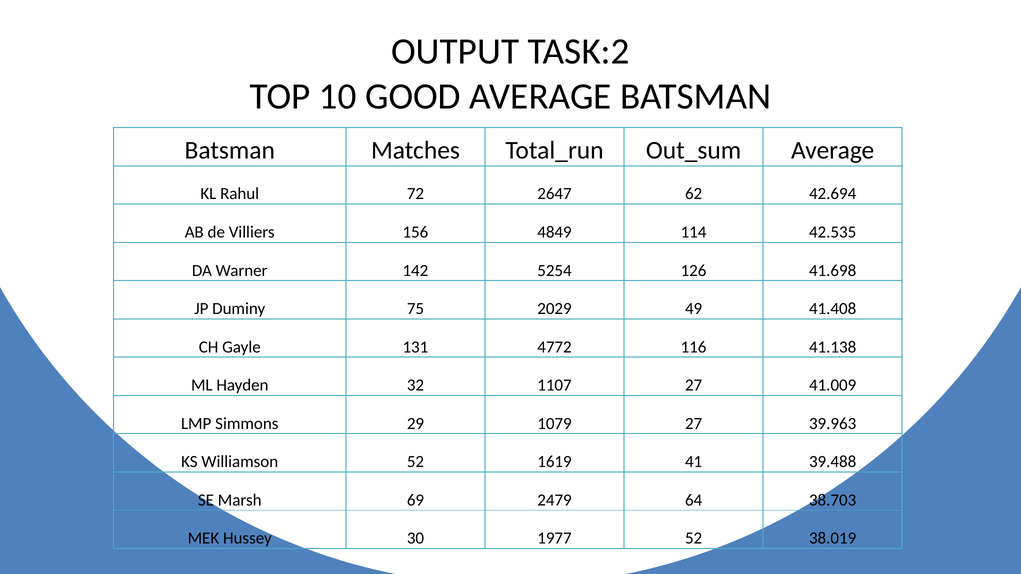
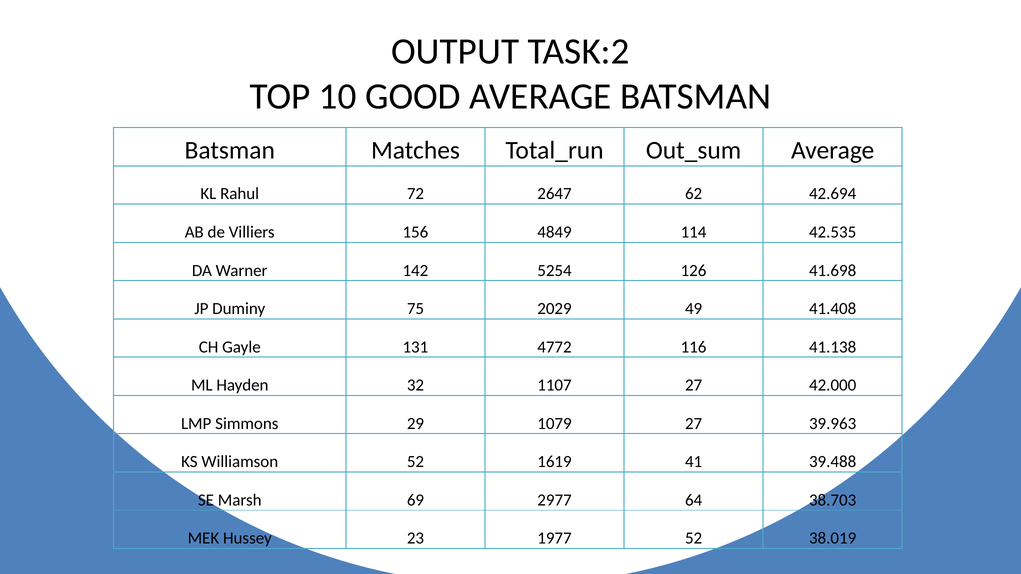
41.009: 41.009 -> 42.000
2479: 2479 -> 2977
30: 30 -> 23
